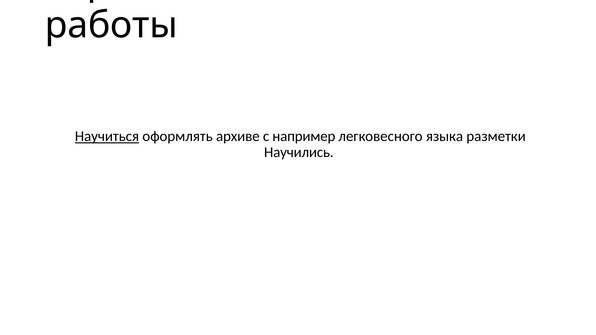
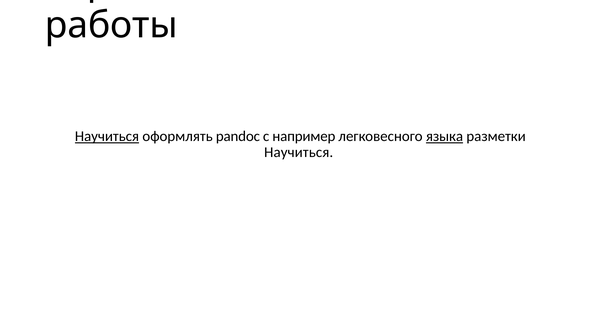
архиве: архиве -> pandoc
языка underline: none -> present
Научились at (299, 153): Научились -> Научиться
